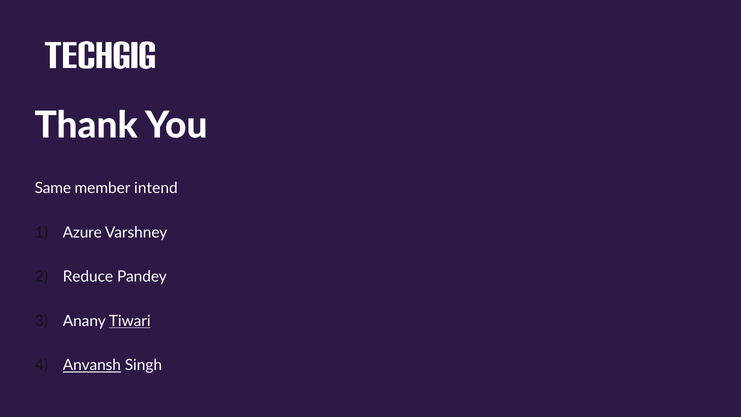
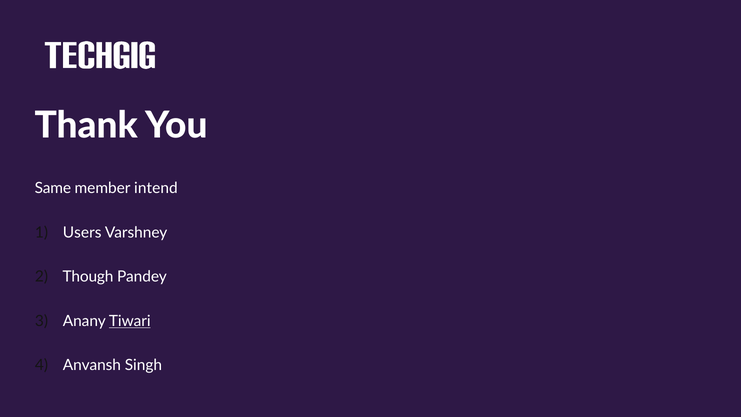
Azure: Azure -> Users
Reduce: Reduce -> Though
Anvansh underline: present -> none
